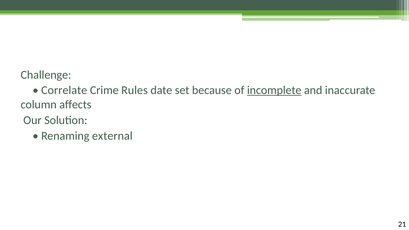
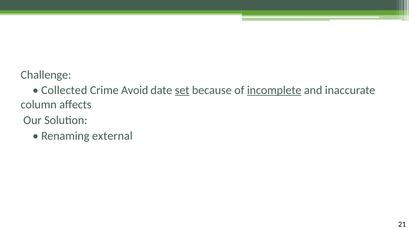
Correlate: Correlate -> Collected
Rules: Rules -> Avoid
set underline: none -> present
